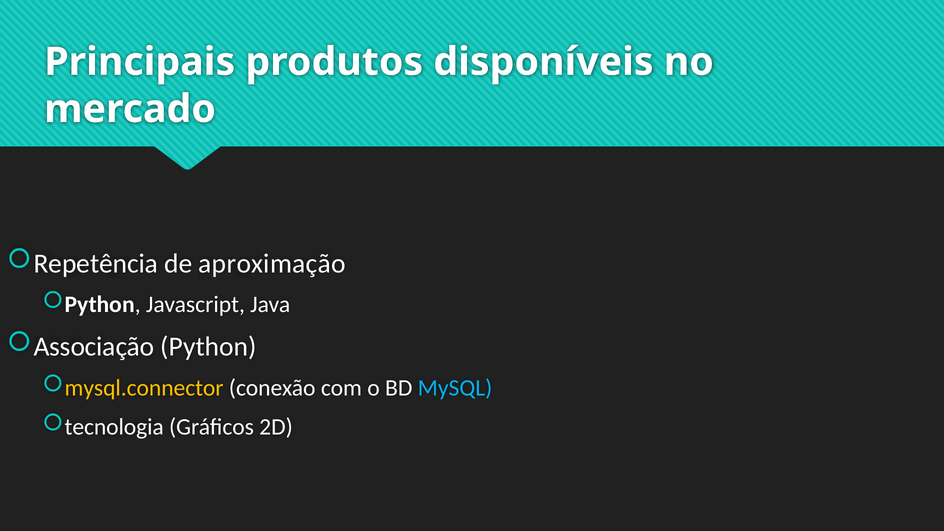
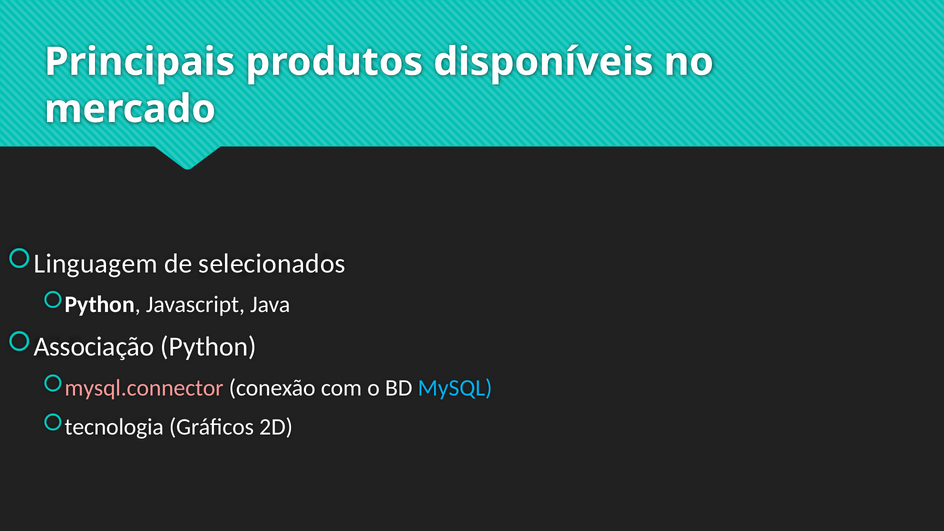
Repetência: Repetência -> Linguagem
aproximação: aproximação -> selecionados
mysql.connector colour: yellow -> pink
